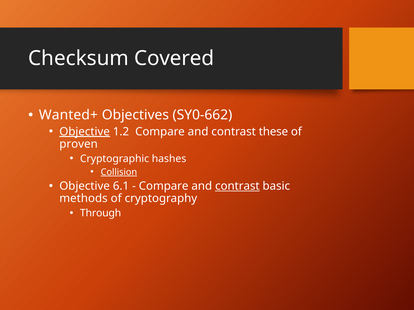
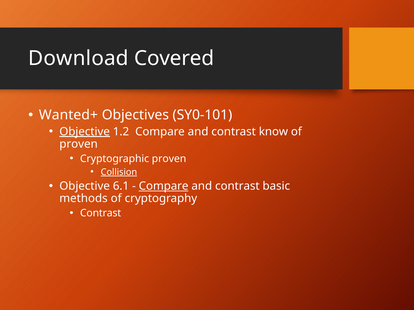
Checksum: Checksum -> Download
SY0-662: SY0-662 -> SY0-101
these: these -> know
Cryptographic hashes: hashes -> proven
Compare at (164, 186) underline: none -> present
contrast at (237, 186) underline: present -> none
Through at (101, 213): Through -> Contrast
